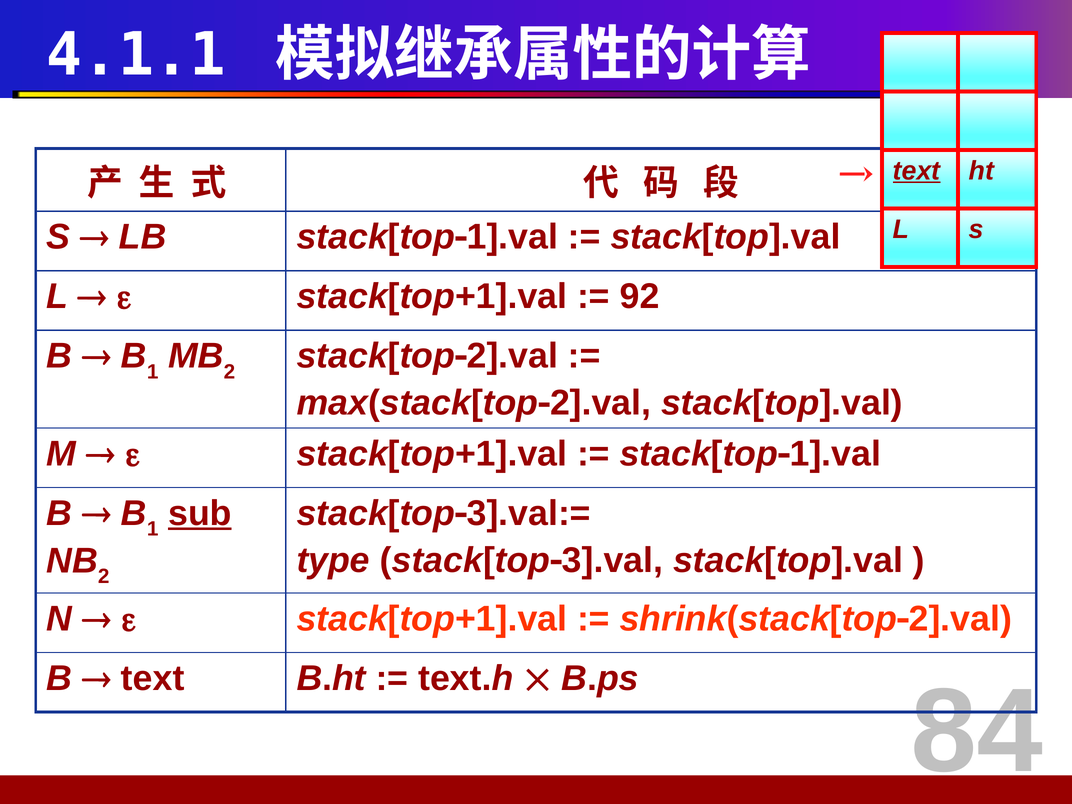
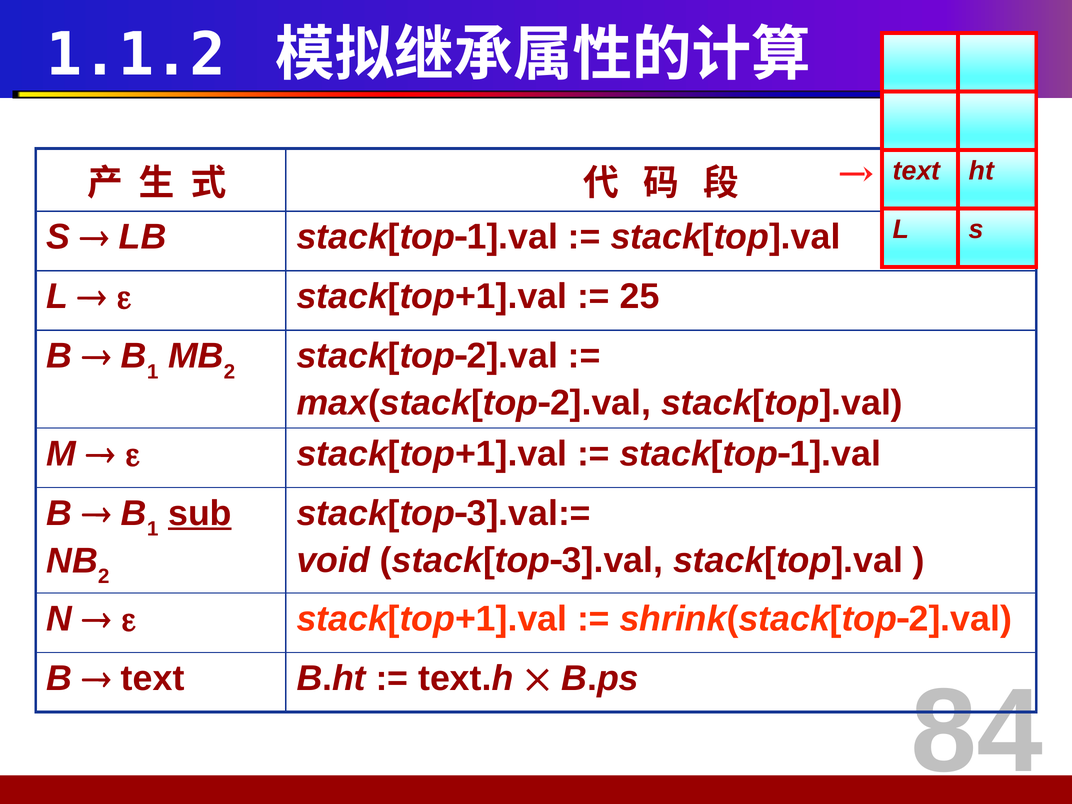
4.1.1: 4.1.1 -> 1.1.2
text at (917, 171) underline: present -> none
92: 92 -> 25
type: type -> void
